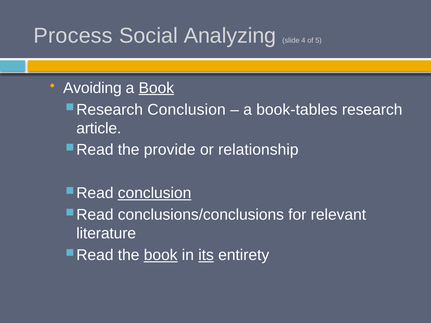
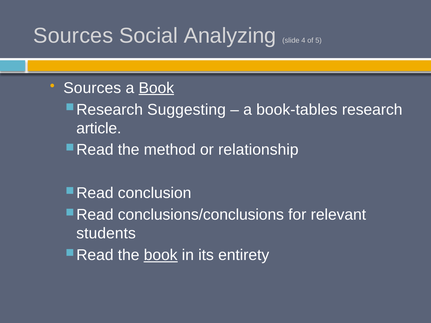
Process at (73, 36): Process -> Sources
Avoiding at (92, 88): Avoiding -> Sources
Conclusion at (187, 110): Conclusion -> Suggesting
provide: provide -> method
conclusion at (155, 193) underline: present -> none
literature: literature -> students
its underline: present -> none
